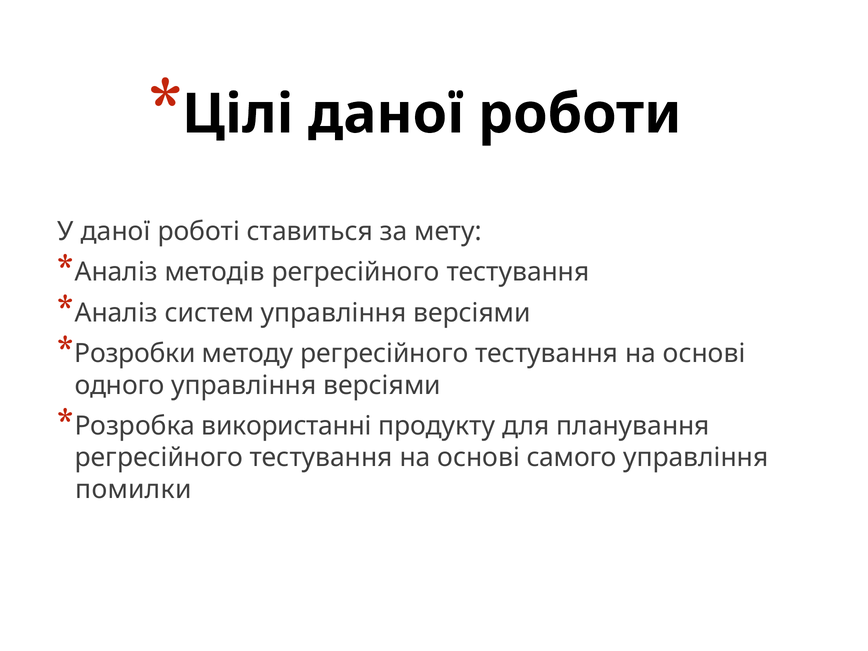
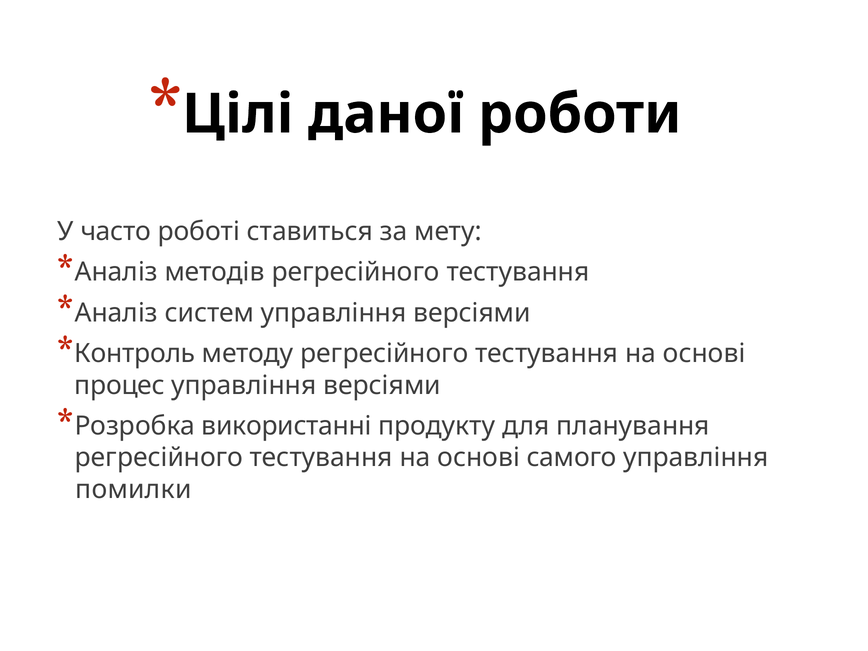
У даної: даної -> часто
Розробки: Розробки -> Контроль
одного: одного -> процес
